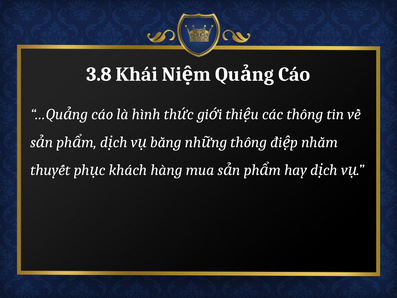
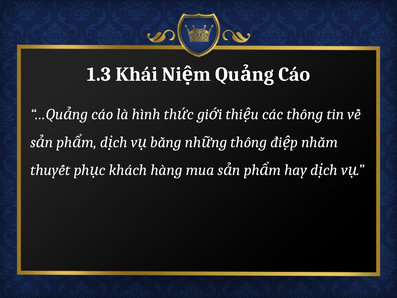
3.8: 3.8 -> 1.3
